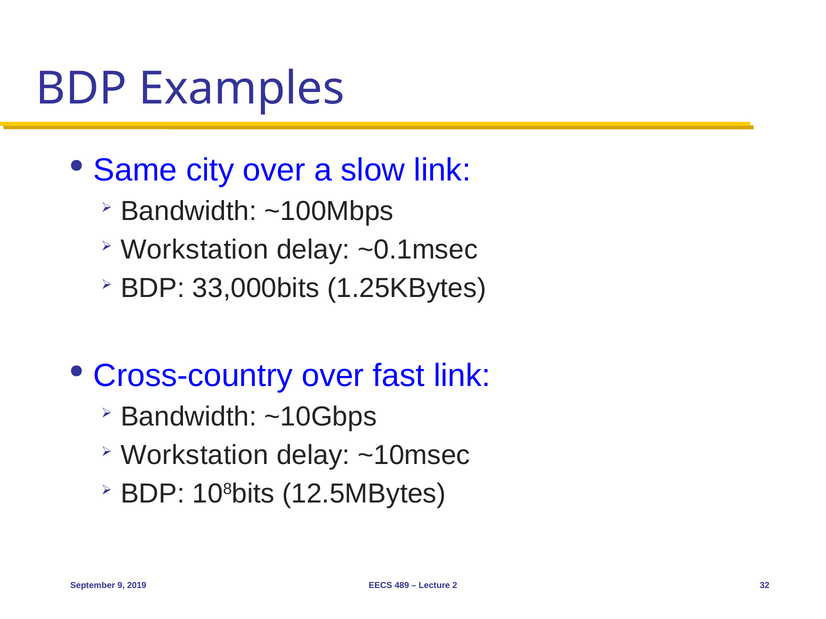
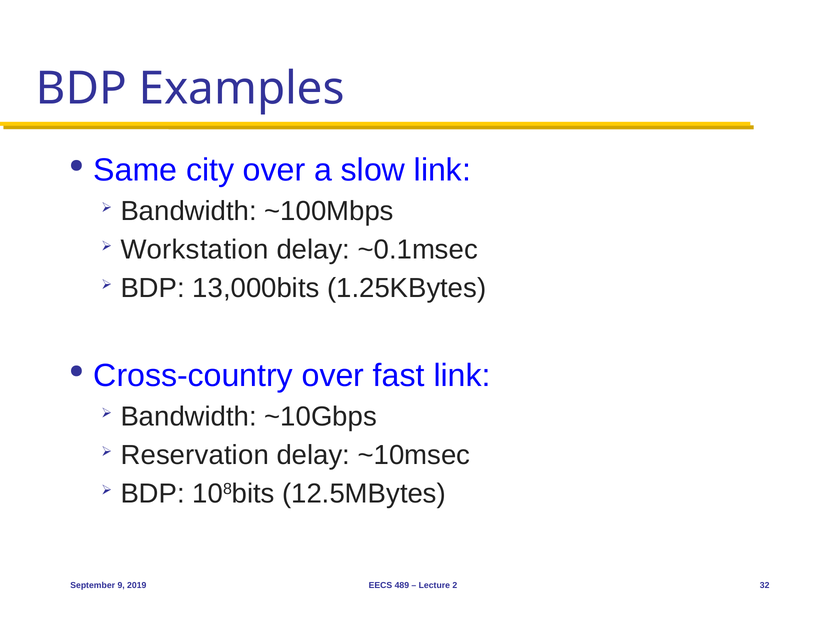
33,000bits: 33,000bits -> 13,000bits
Workstation at (195, 455): Workstation -> Reservation
